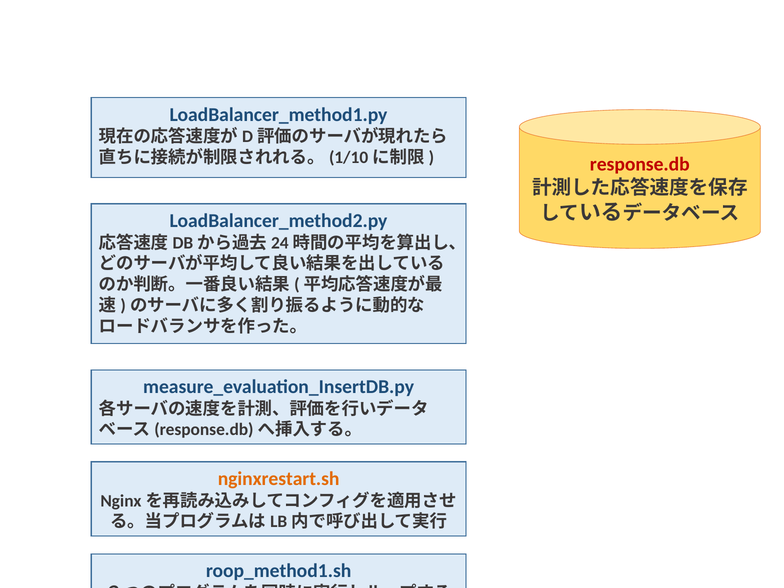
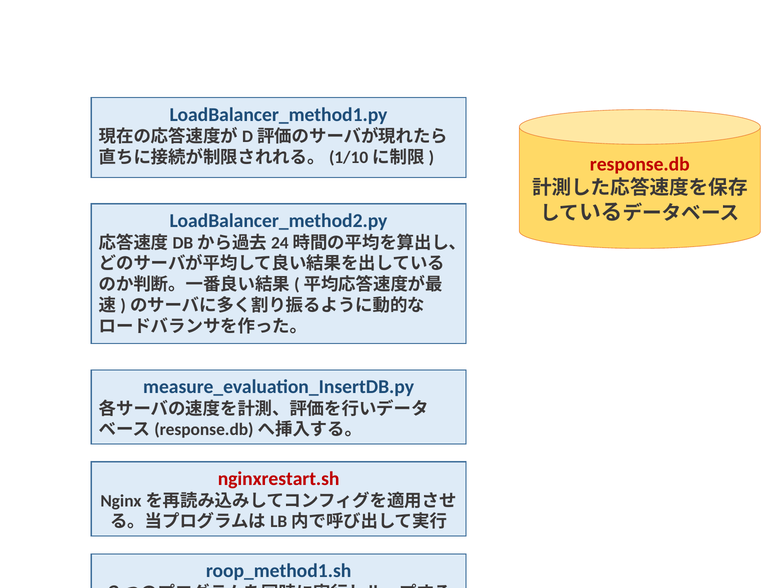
nginxrestart.sh colour: orange -> red
